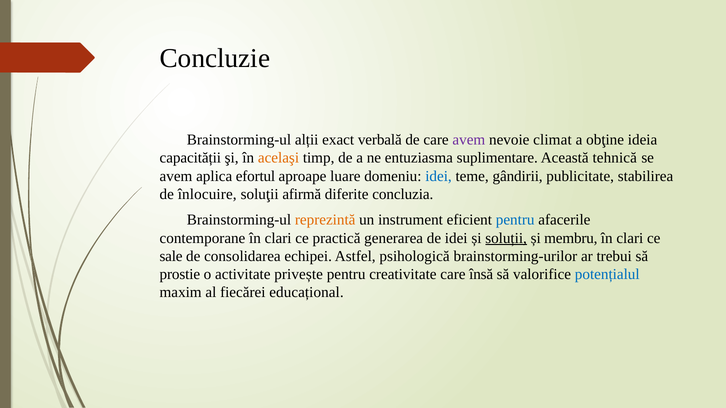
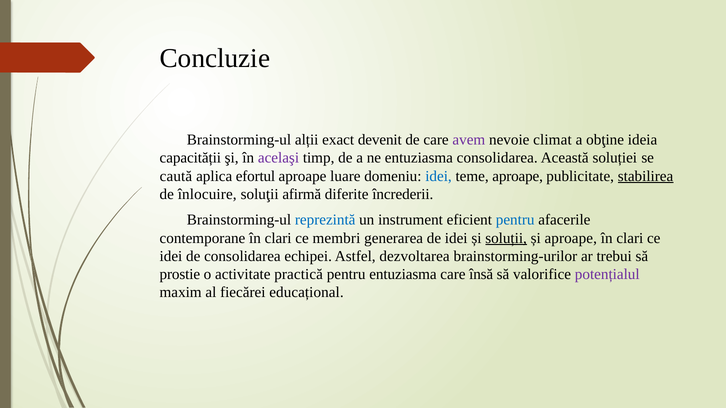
verbală: verbală -> devenit
acelaşi colour: orange -> purple
entuziasma suplimentare: suplimentare -> consolidarea
tehnică: tehnică -> soluției
avem at (176, 176): avem -> caută
teme gândirii: gândirii -> aproape
stabilirea underline: none -> present
concluzia: concluzia -> încrederii
reprezintă colour: orange -> blue
practică: practică -> membri
și membru: membru -> aproape
sale at (171, 256): sale -> idei
psihologică: psihologică -> dezvoltarea
privește: privește -> practică
pentru creativitate: creativitate -> entuziasma
potențialul colour: blue -> purple
